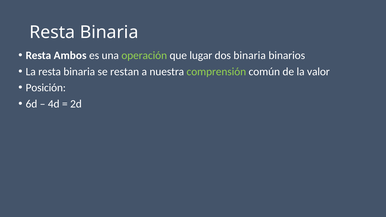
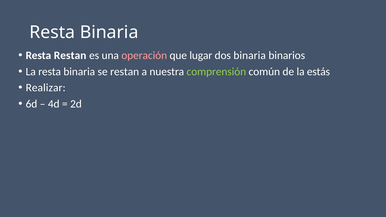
Resta Ambos: Ambos -> Restan
operación colour: light green -> pink
valor: valor -> estás
Posición: Posición -> Realizar
